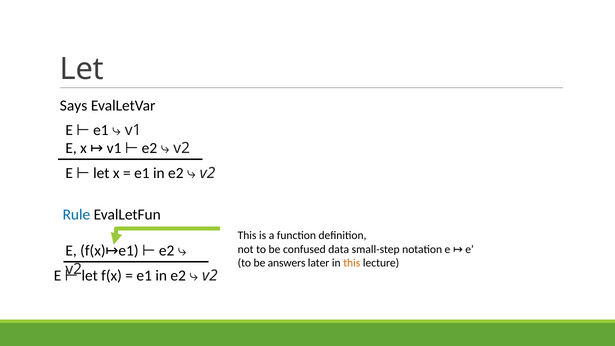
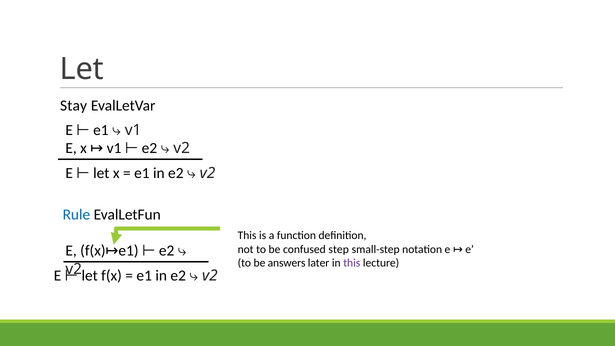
Says: Says -> Stay
data: data -> step
this at (352, 263) colour: orange -> purple
